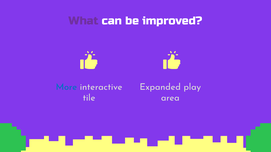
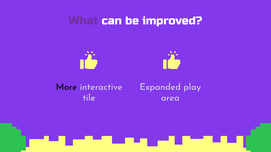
More colour: blue -> black
